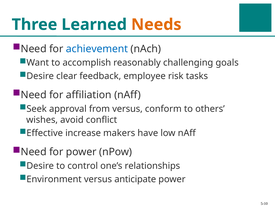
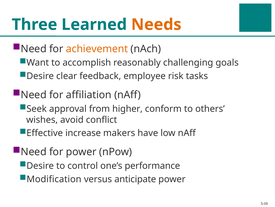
achievement colour: blue -> orange
from versus: versus -> higher
relationships: relationships -> performance
Environment: Environment -> Modification
